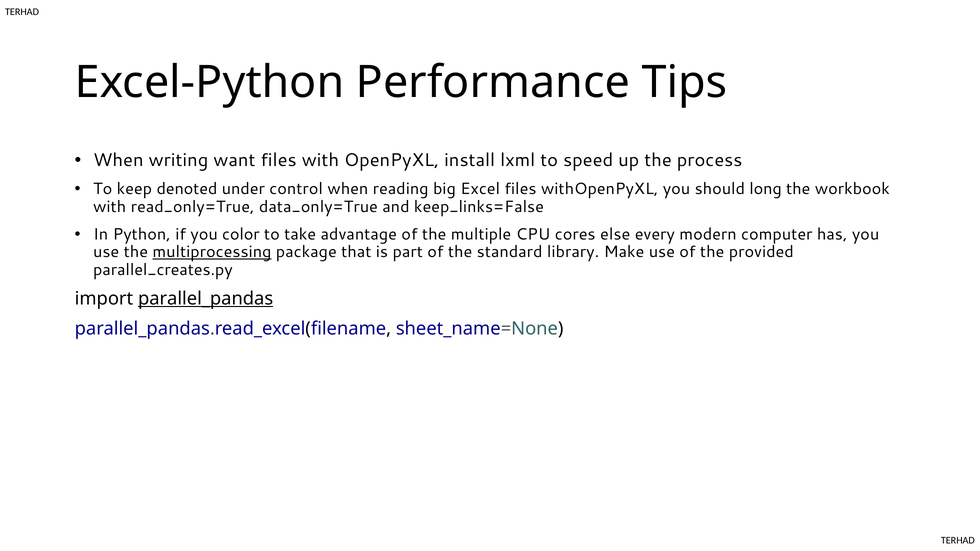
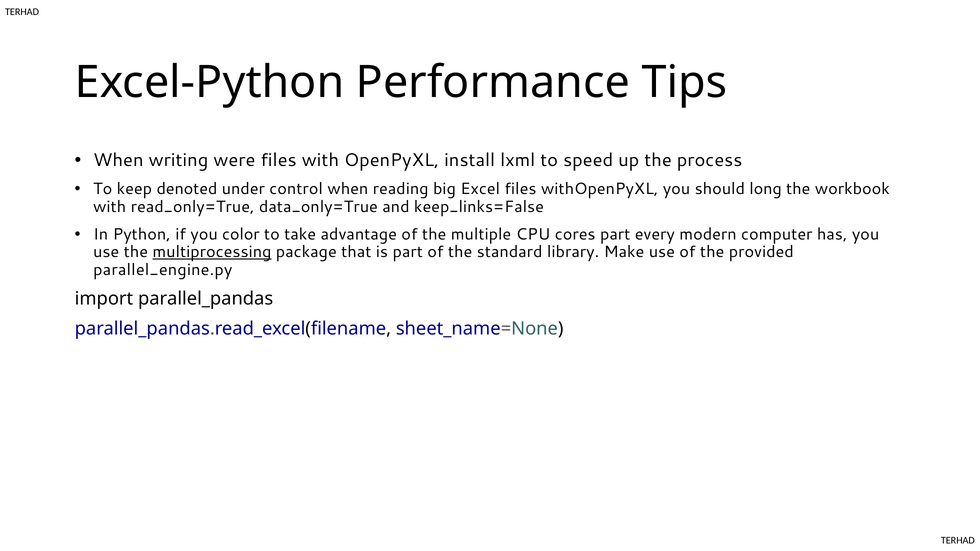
want: want -> were
cores else: else -> part
parallel_creates.py: parallel_creates.py -> parallel_engine.py
parallel_pandas underline: present -> none
